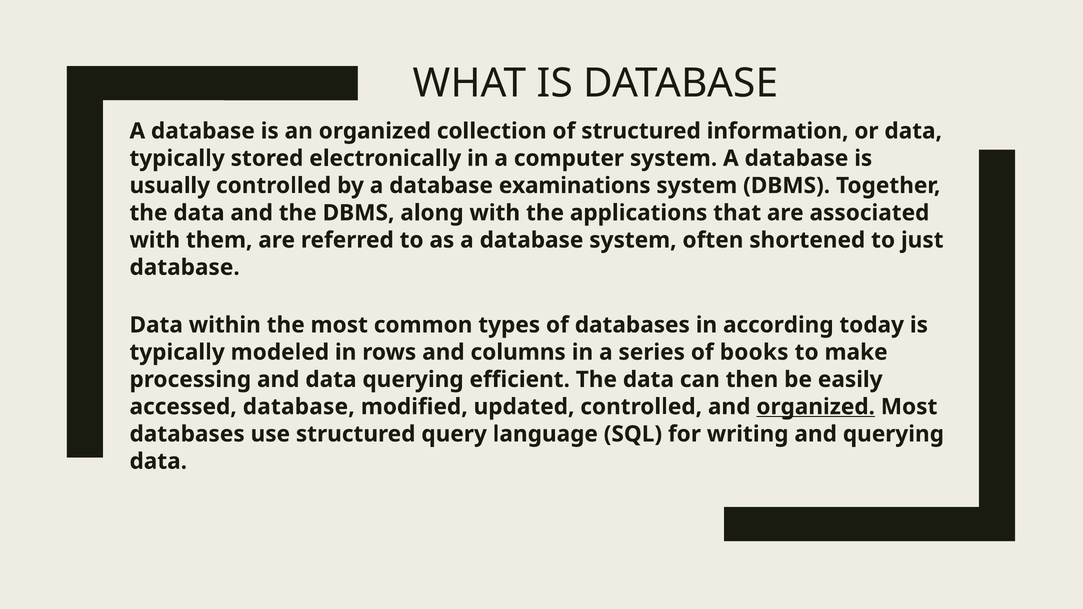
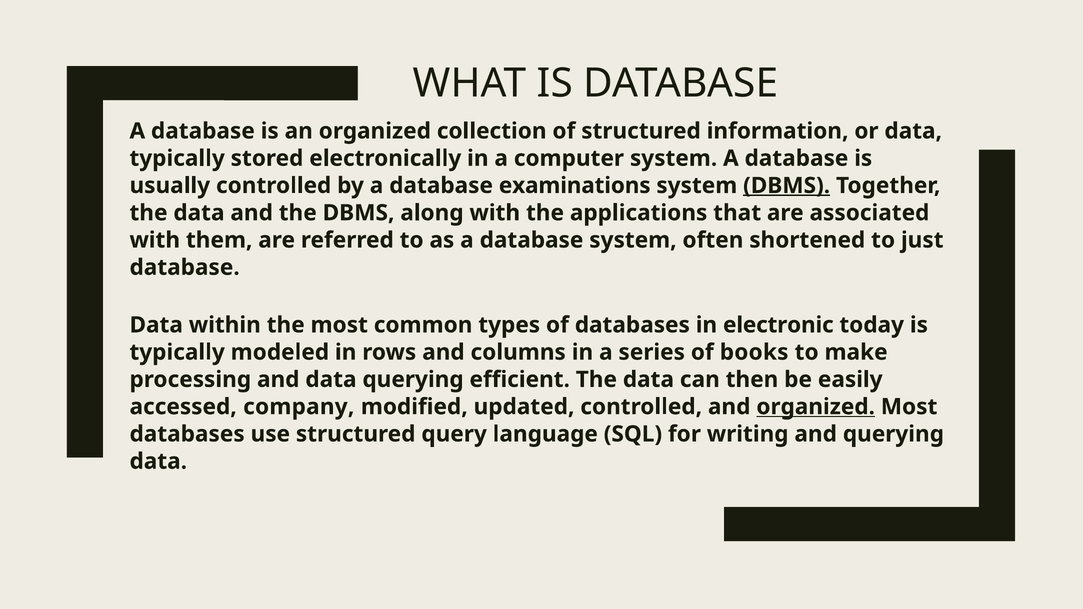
DBMS at (787, 186) underline: none -> present
according: according -> electronic
accessed database: database -> company
